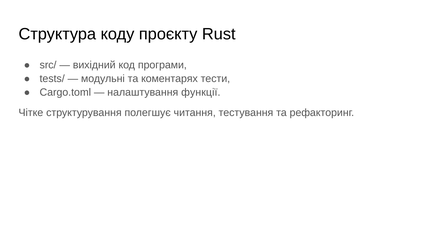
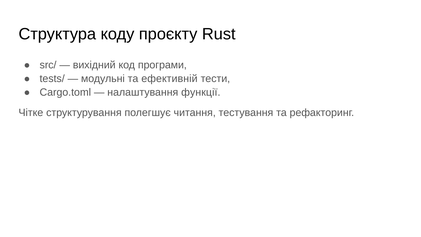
коментарях: коментарях -> ефективній
